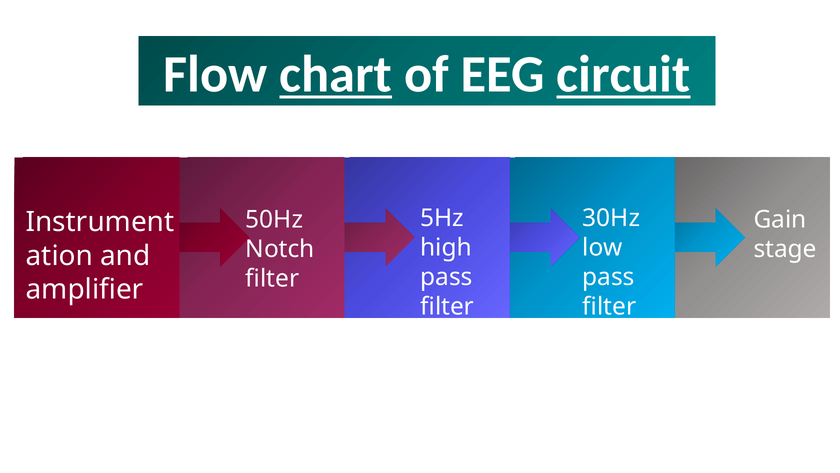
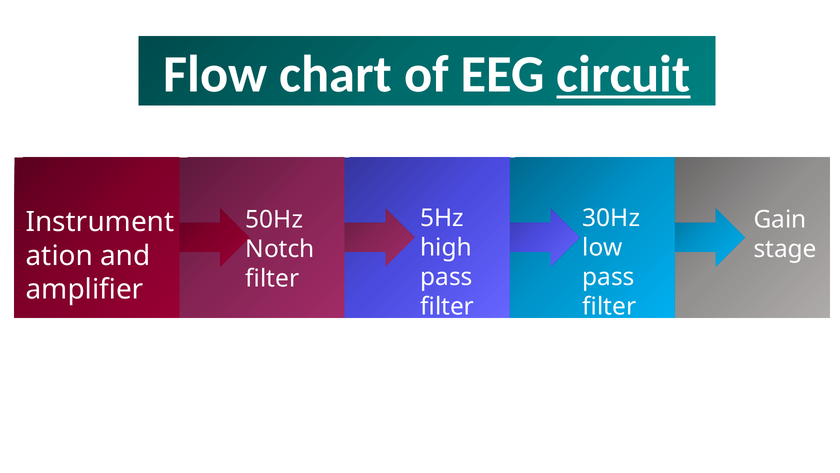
chart underline: present -> none
